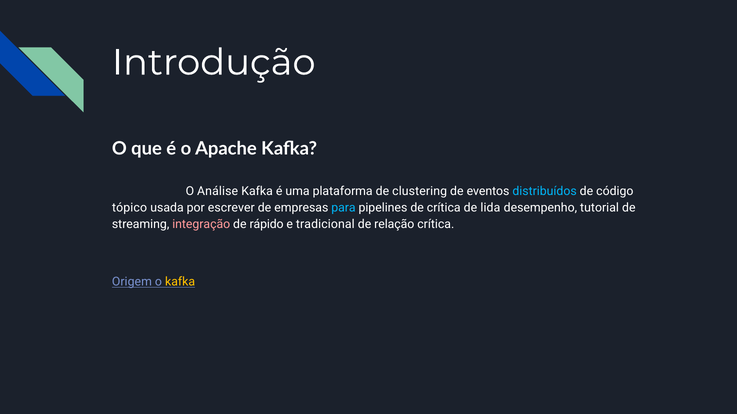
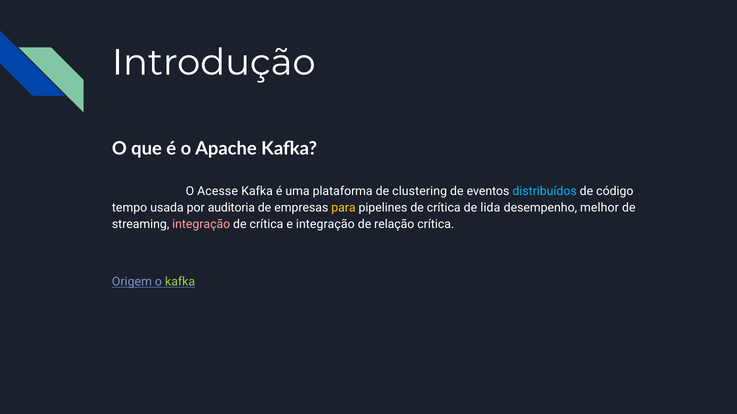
Análise: Análise -> Acesse
tópico: tópico -> tempo
escrever: escrever -> auditoria
para colour: light blue -> yellow
tutorial: tutorial -> melhor
rápido at (267, 225): rápido -> crítica
e tradicional: tradicional -> integração
kafka at (180, 282) colour: yellow -> light green
